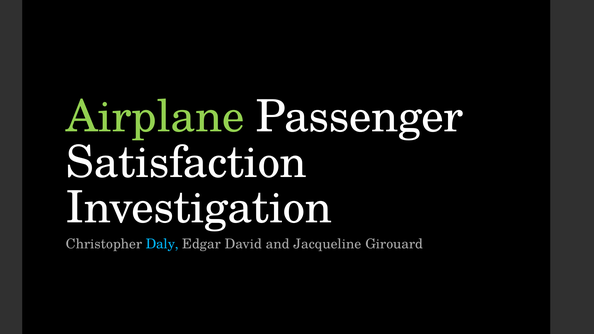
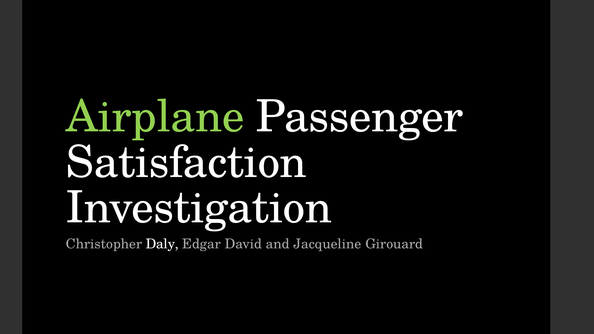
Daly colour: light blue -> white
